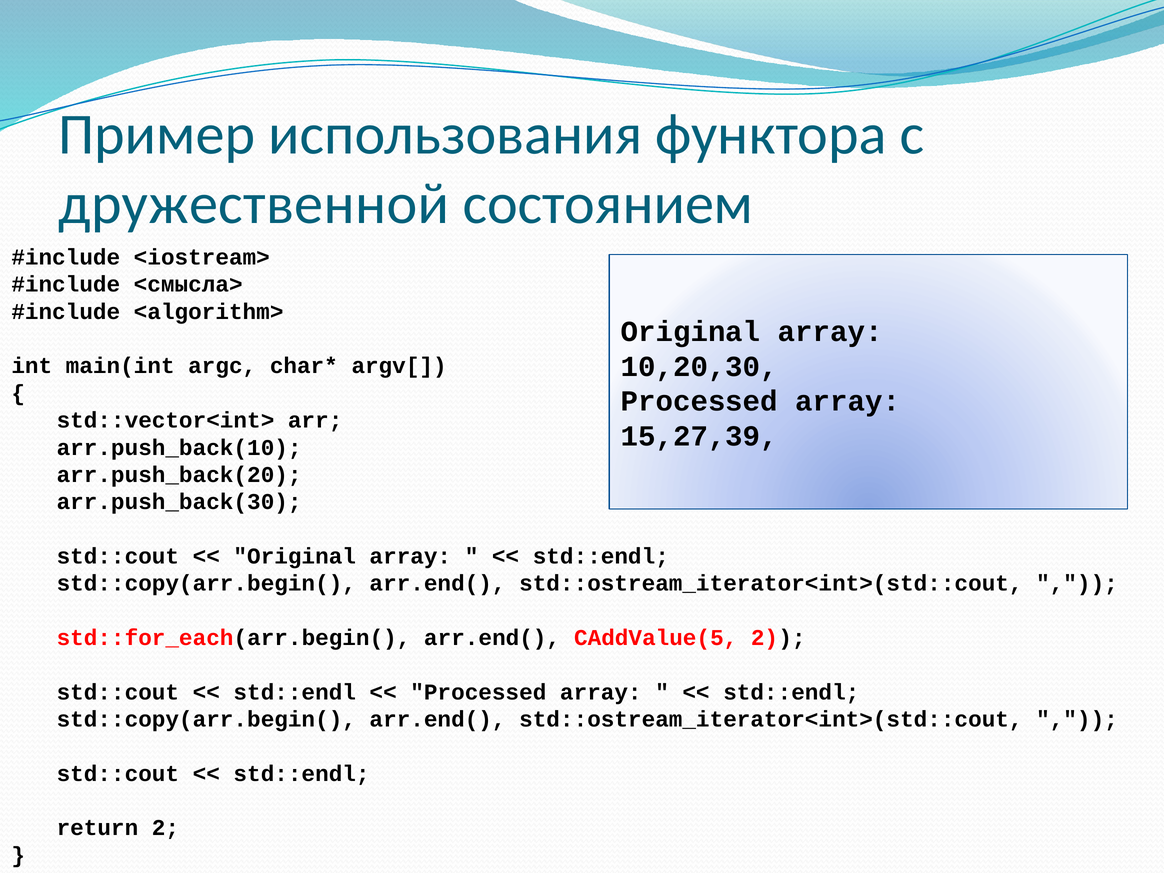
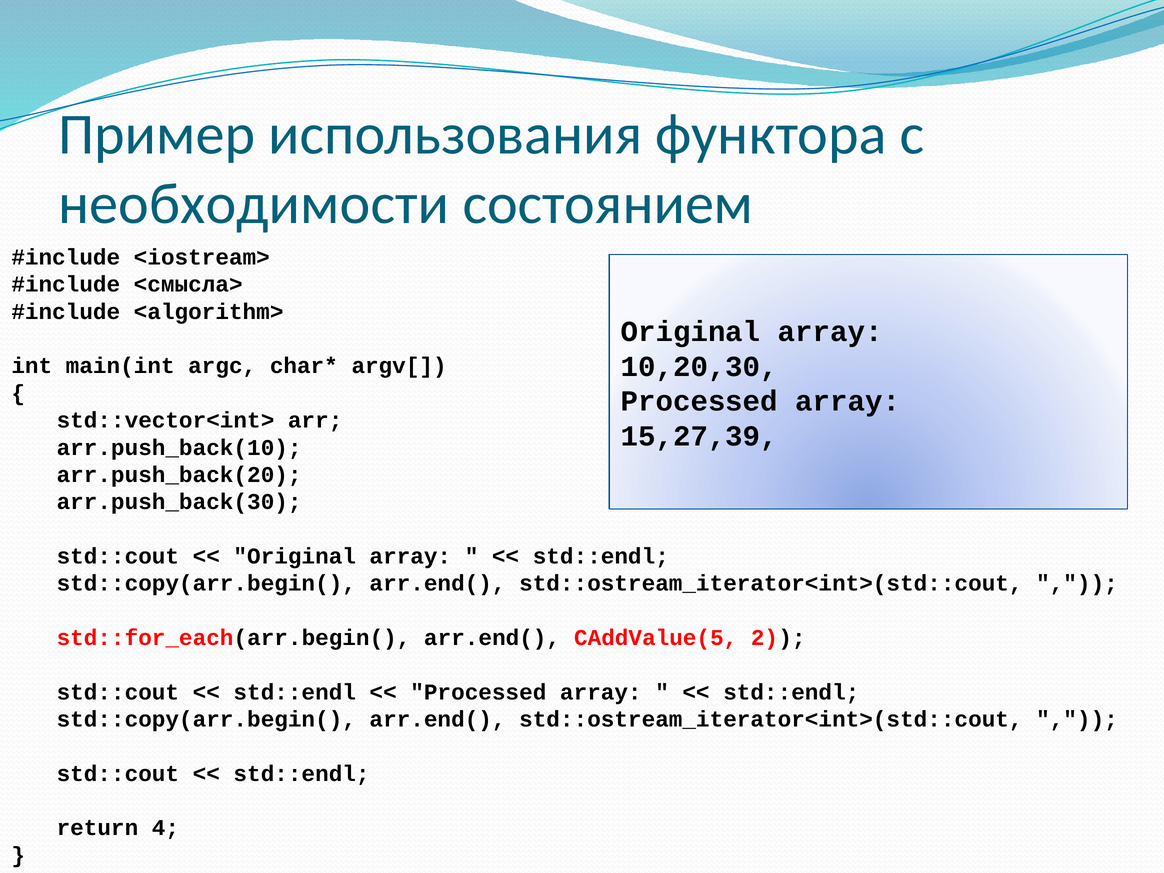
дружественной: дружественной -> необходимости
return 2: 2 -> 4
